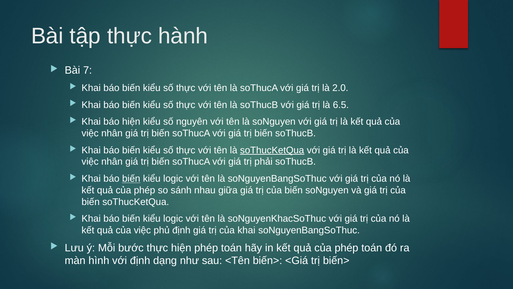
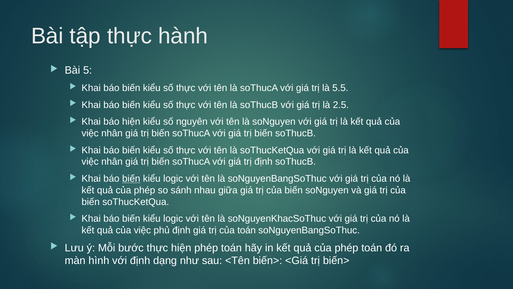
7: 7 -> 5
2.0: 2.0 -> 5.5
6.5: 6.5 -> 2.5
soThucKetQua at (272, 150) underline: present -> none
trị phải: phải -> định
của khai: khai -> toán
